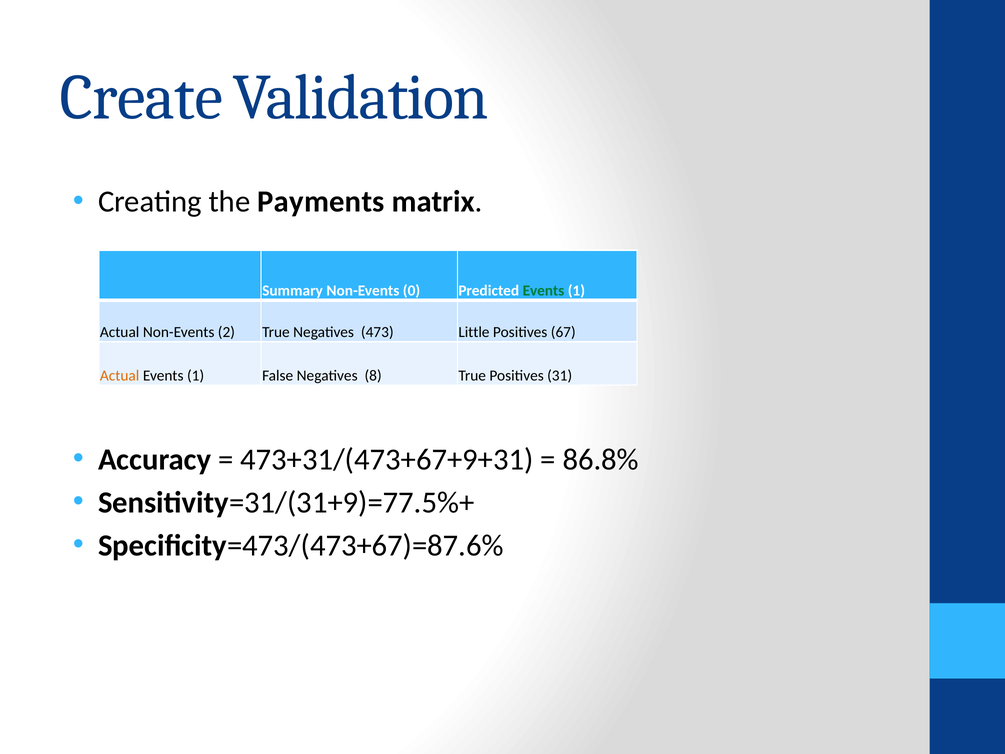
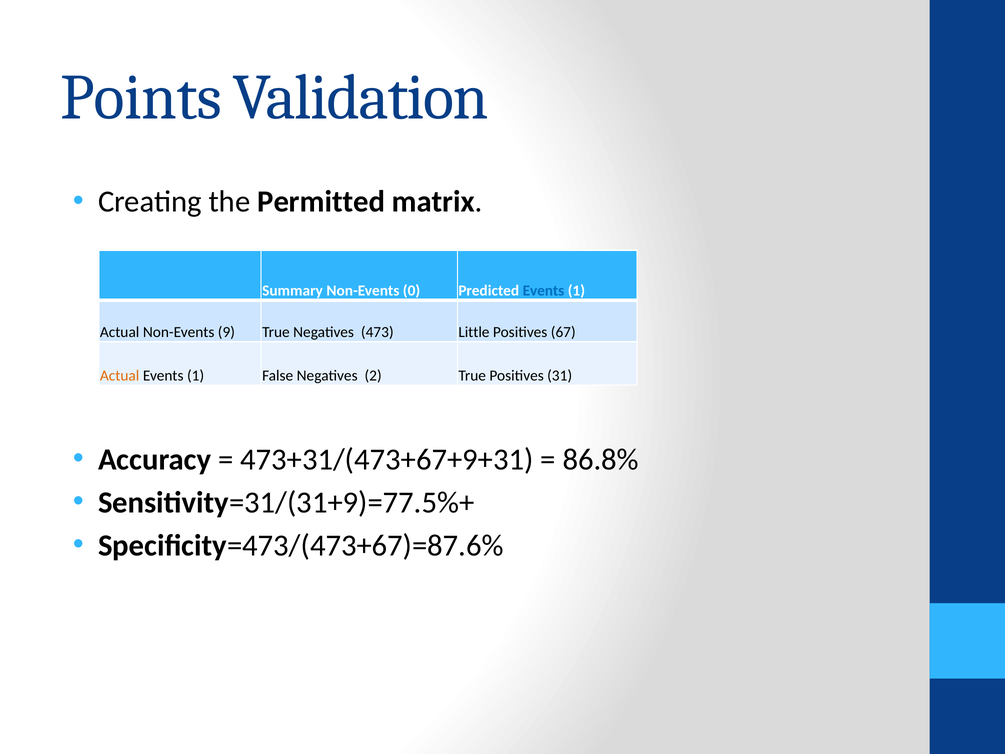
Create: Create -> Points
Payments: Payments -> Permitted
Events at (543, 291) colour: green -> blue
2: 2 -> 9
8: 8 -> 2
